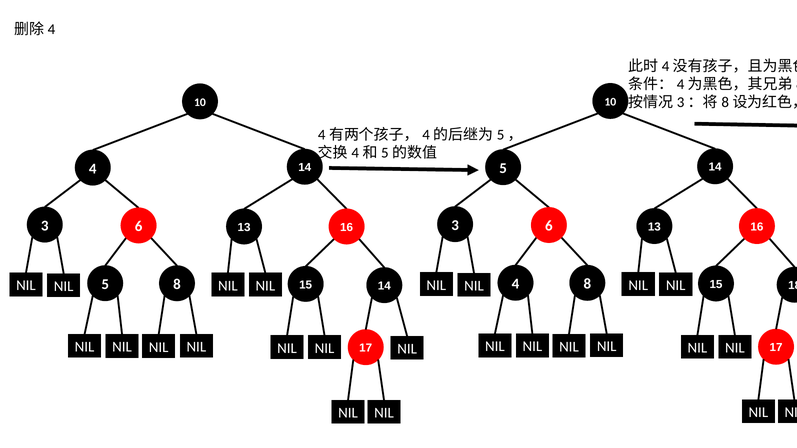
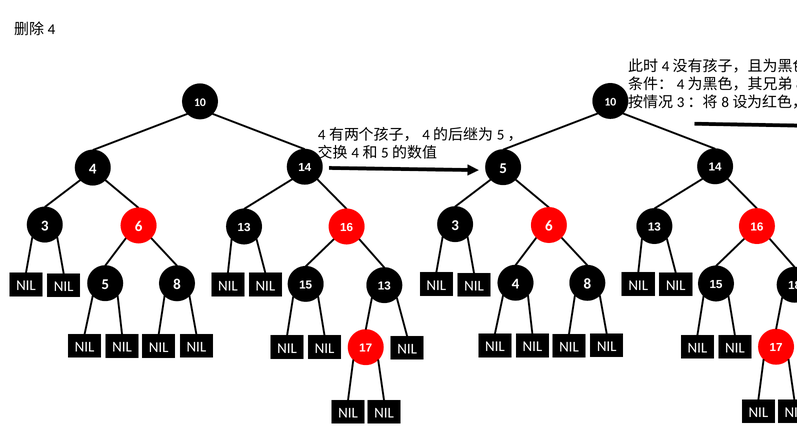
15 14: 14 -> 13
